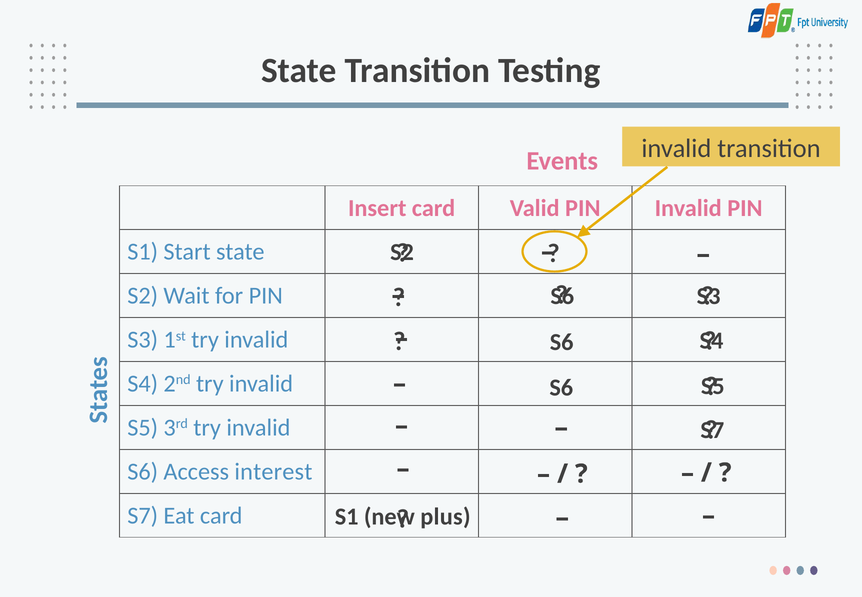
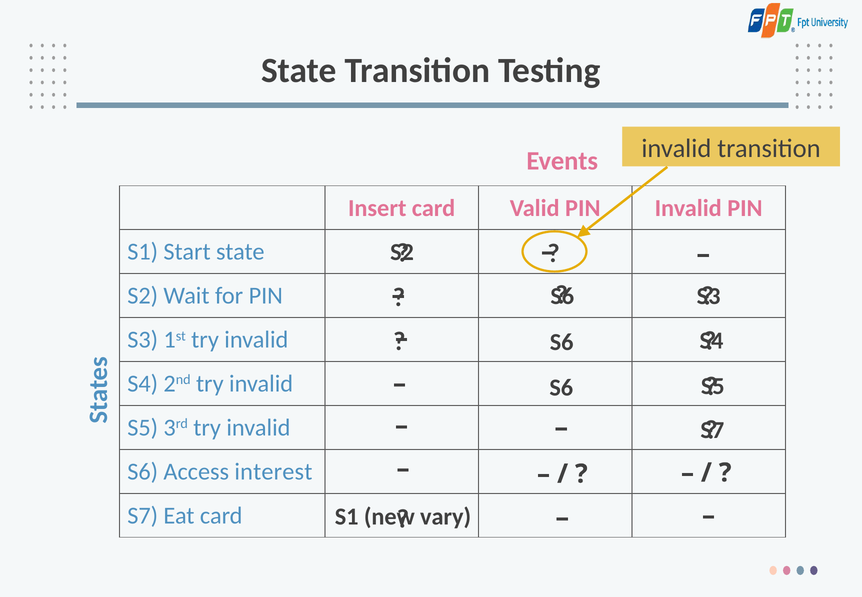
plus: plus -> vary
